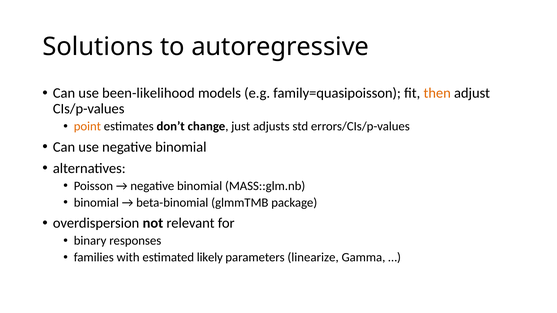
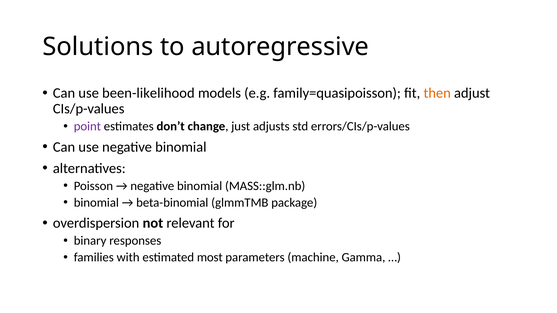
point colour: orange -> purple
likely: likely -> most
linearize: linearize -> machine
